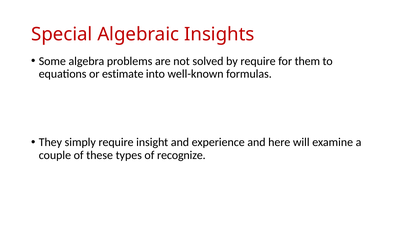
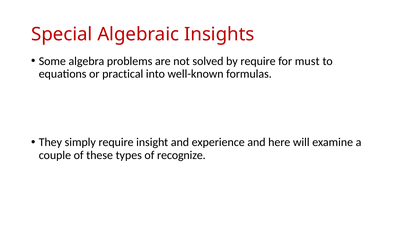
them: them -> must
estimate: estimate -> practical
